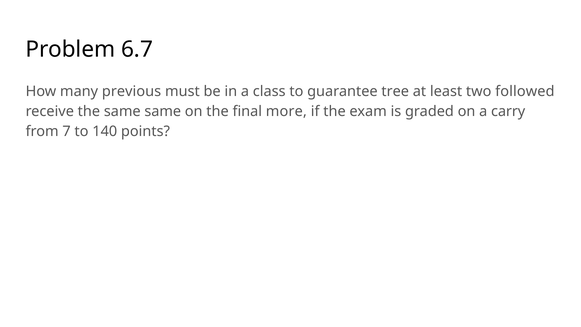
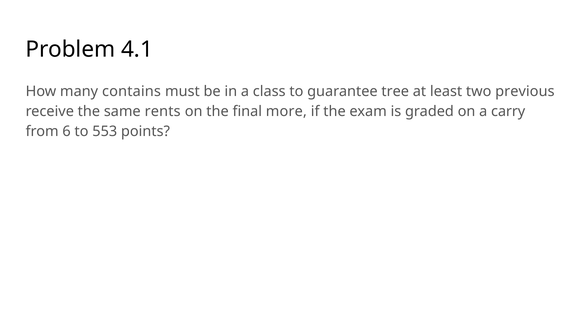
6.7: 6.7 -> 4.1
previous: previous -> contains
followed: followed -> previous
same same: same -> rents
7: 7 -> 6
140: 140 -> 553
